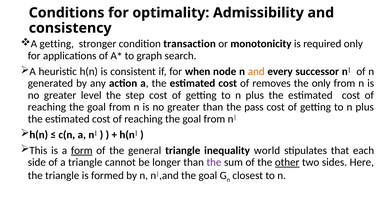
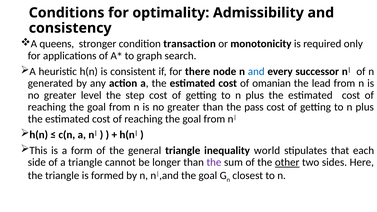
A getting: getting -> queens
when: when -> there
and at (256, 72) colour: orange -> blue
removes: removes -> omanian
the only: only -> lead
form underline: present -> none
